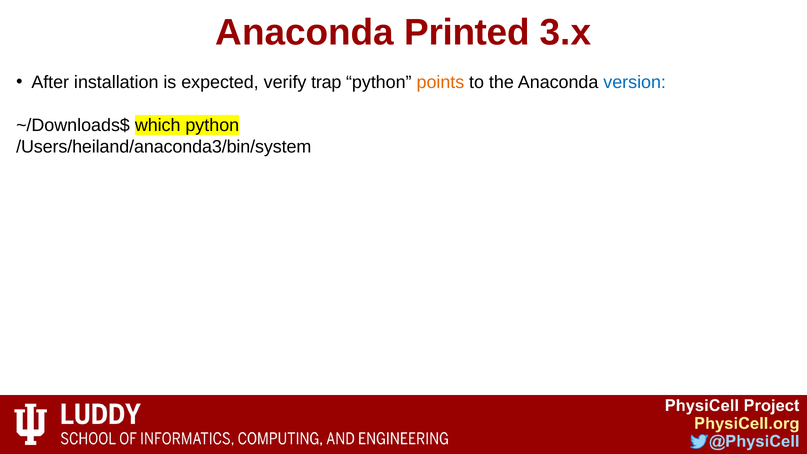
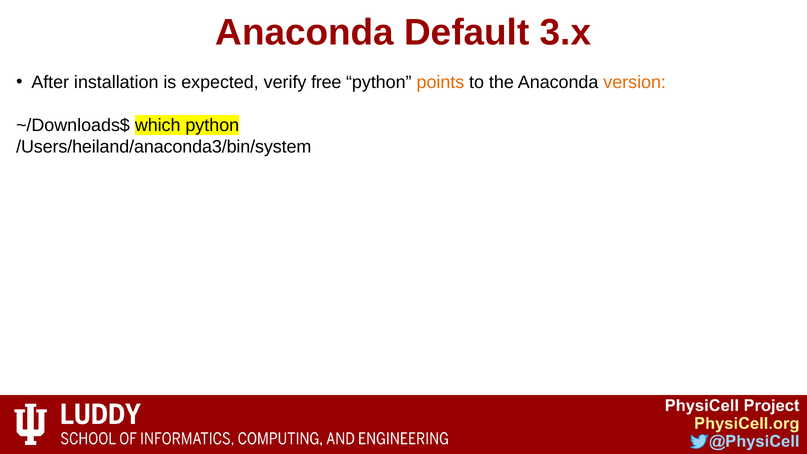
Printed: Printed -> Default
trap: trap -> free
version colour: blue -> orange
